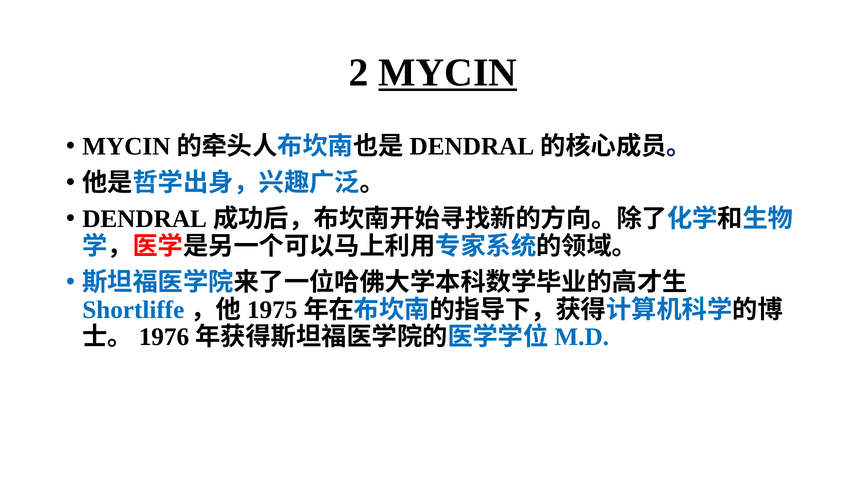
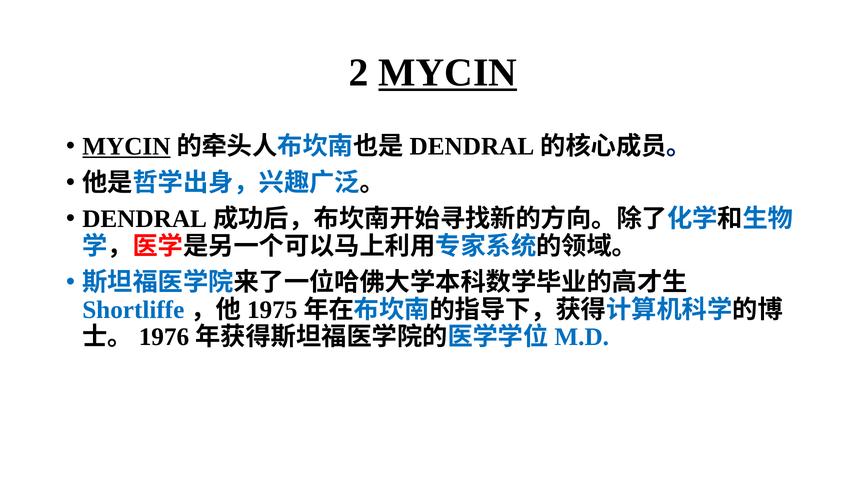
MYCIN at (126, 146) underline: none -> present
